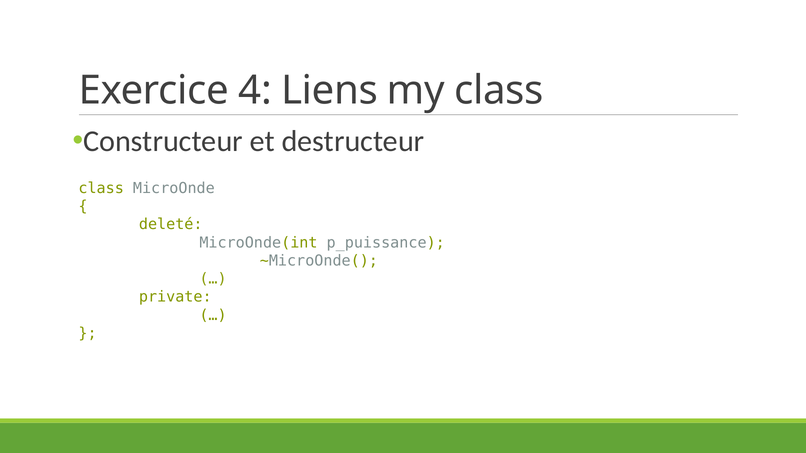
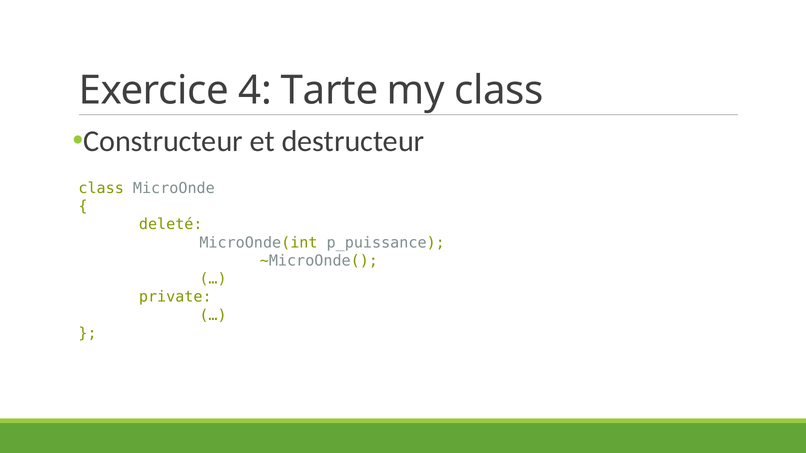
Liens: Liens -> Tarte
